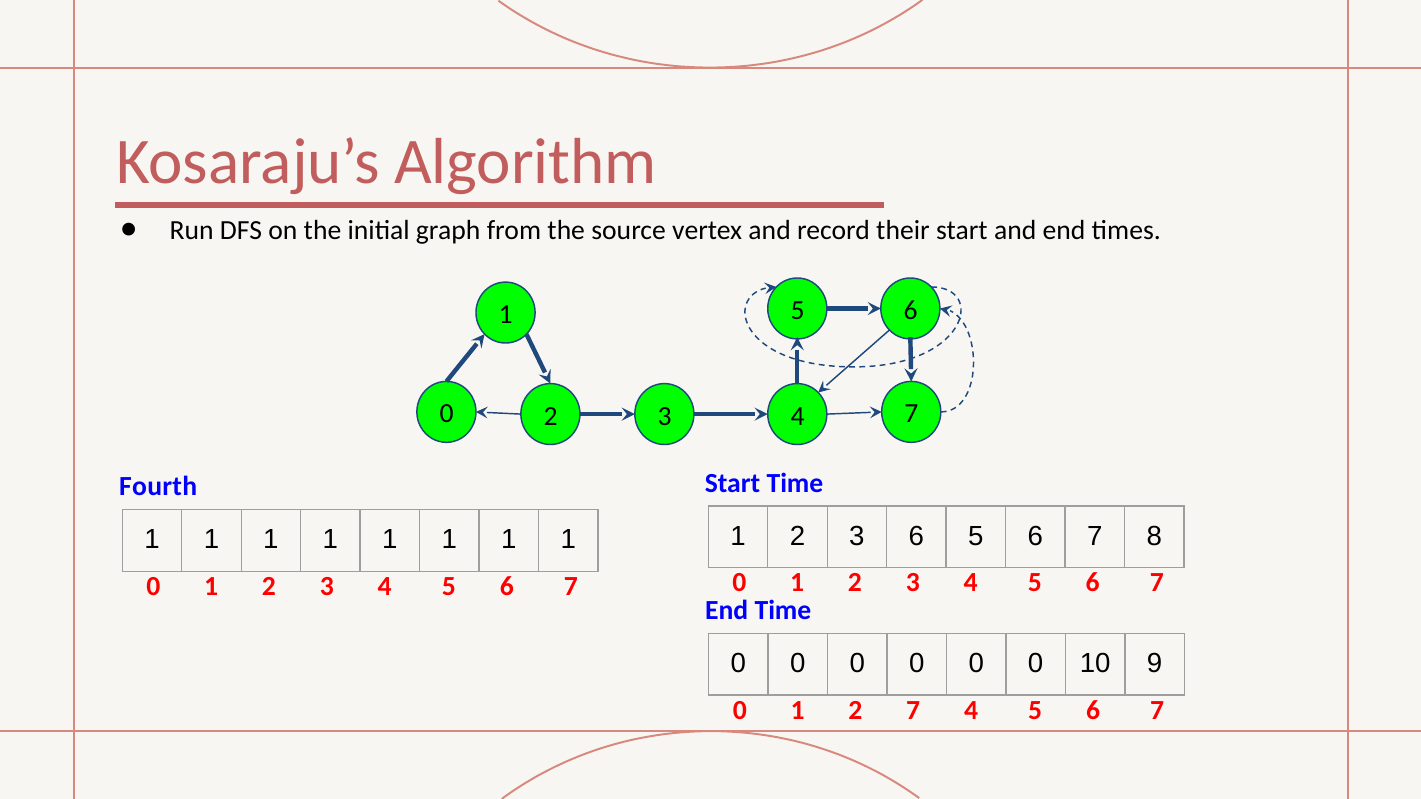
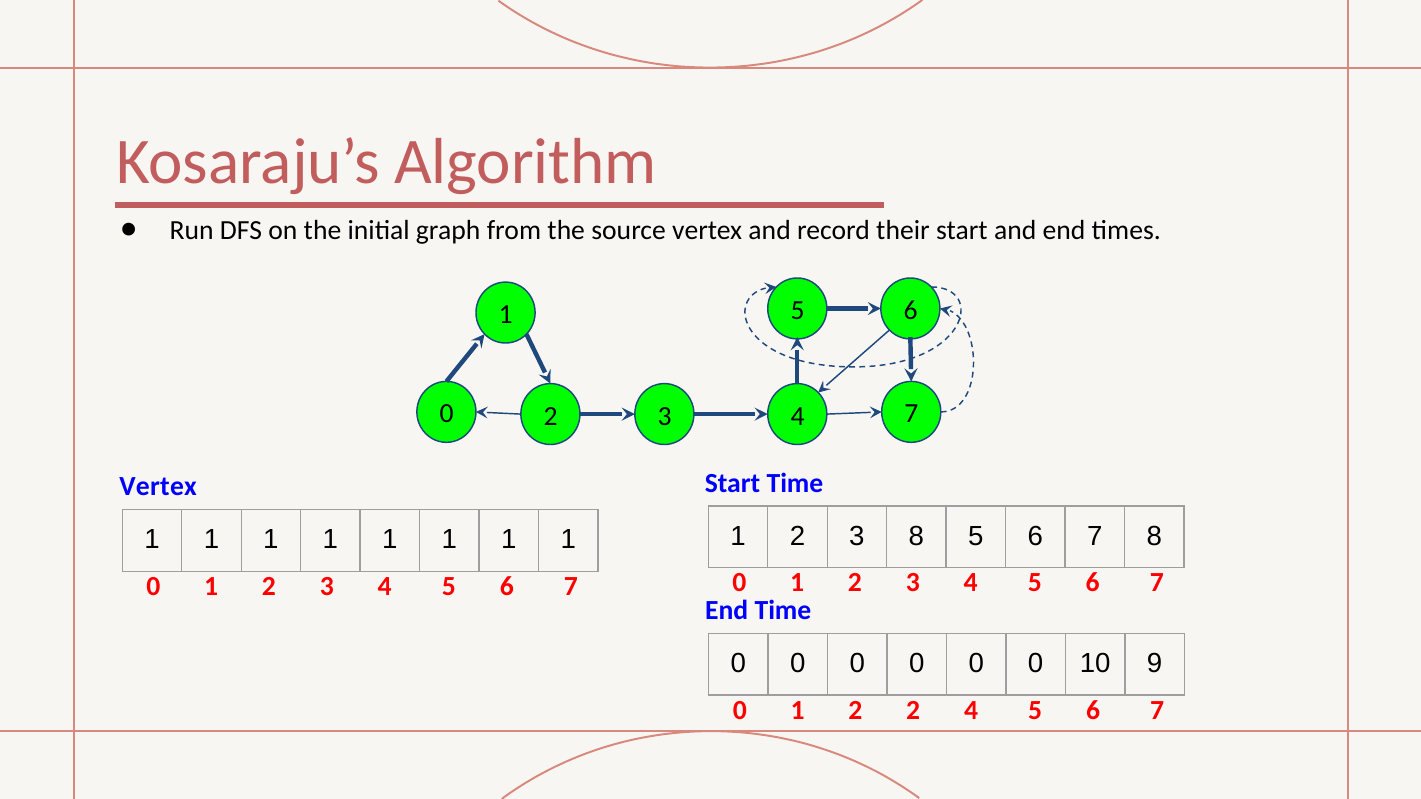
Fourth at (158, 487): Fourth -> Vertex
3 6: 6 -> 8
2 7: 7 -> 2
